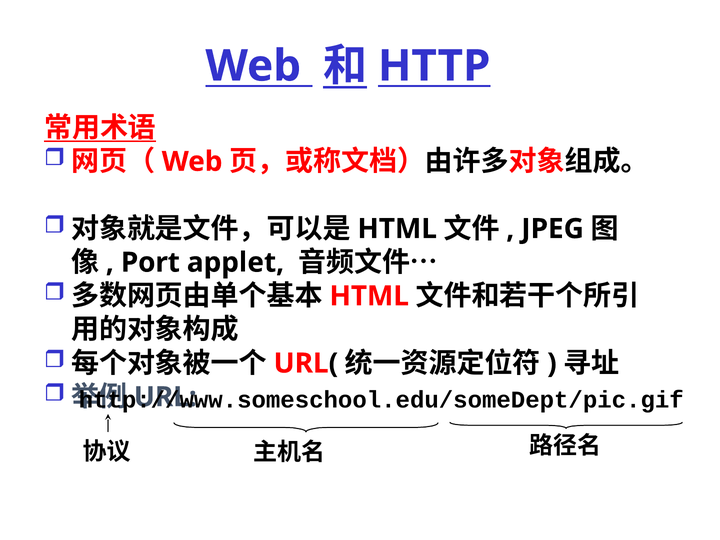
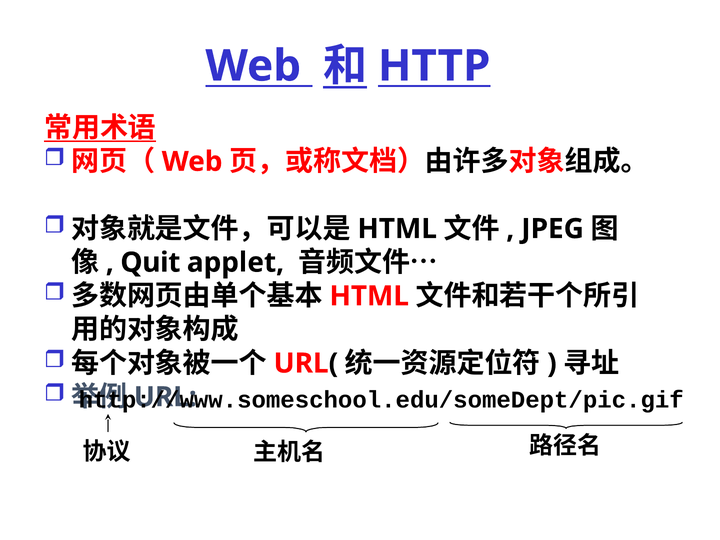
Port: Port -> Quit
